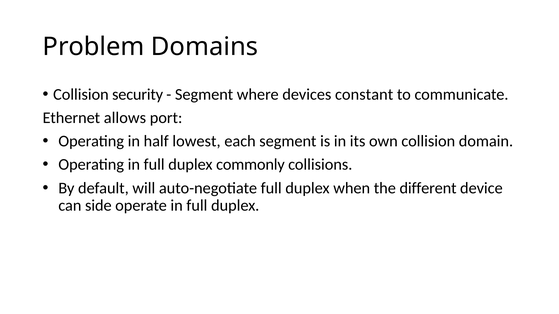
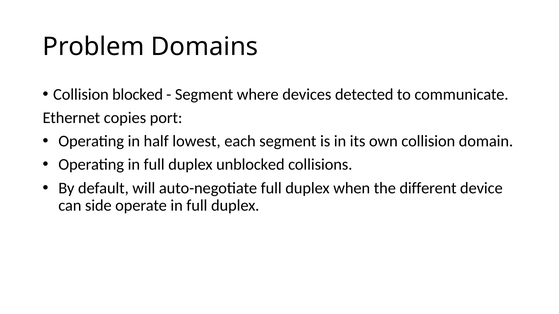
security: security -> blocked
constant: constant -> detected
allows: allows -> copies
commonly: commonly -> unblocked
